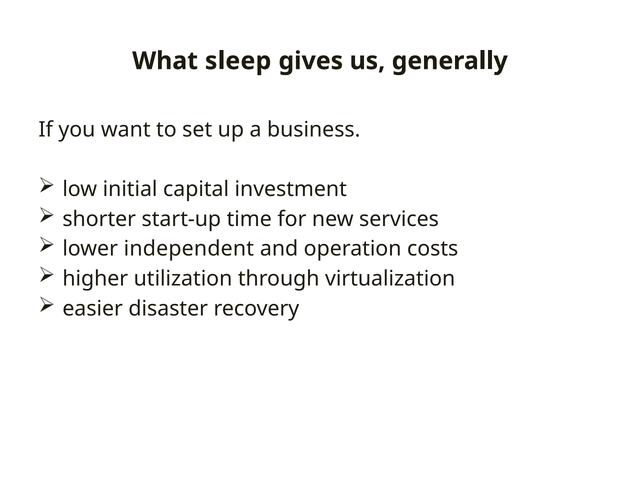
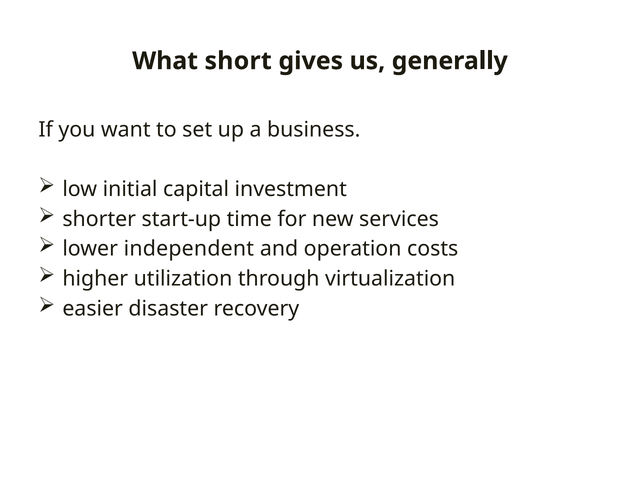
sleep: sleep -> short
